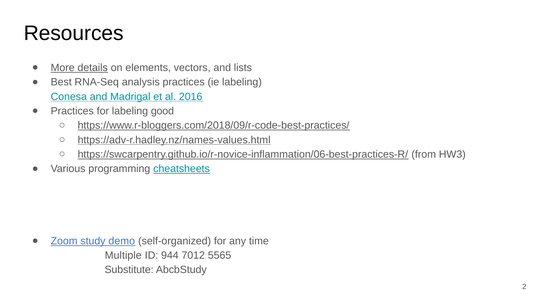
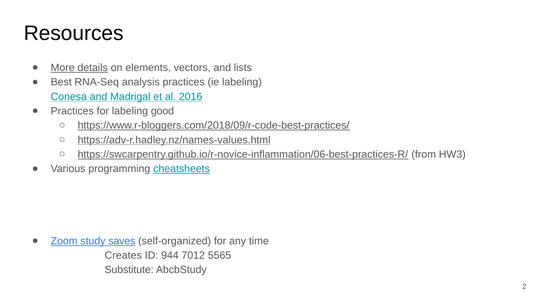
demo: demo -> saves
Multiple: Multiple -> Creates
